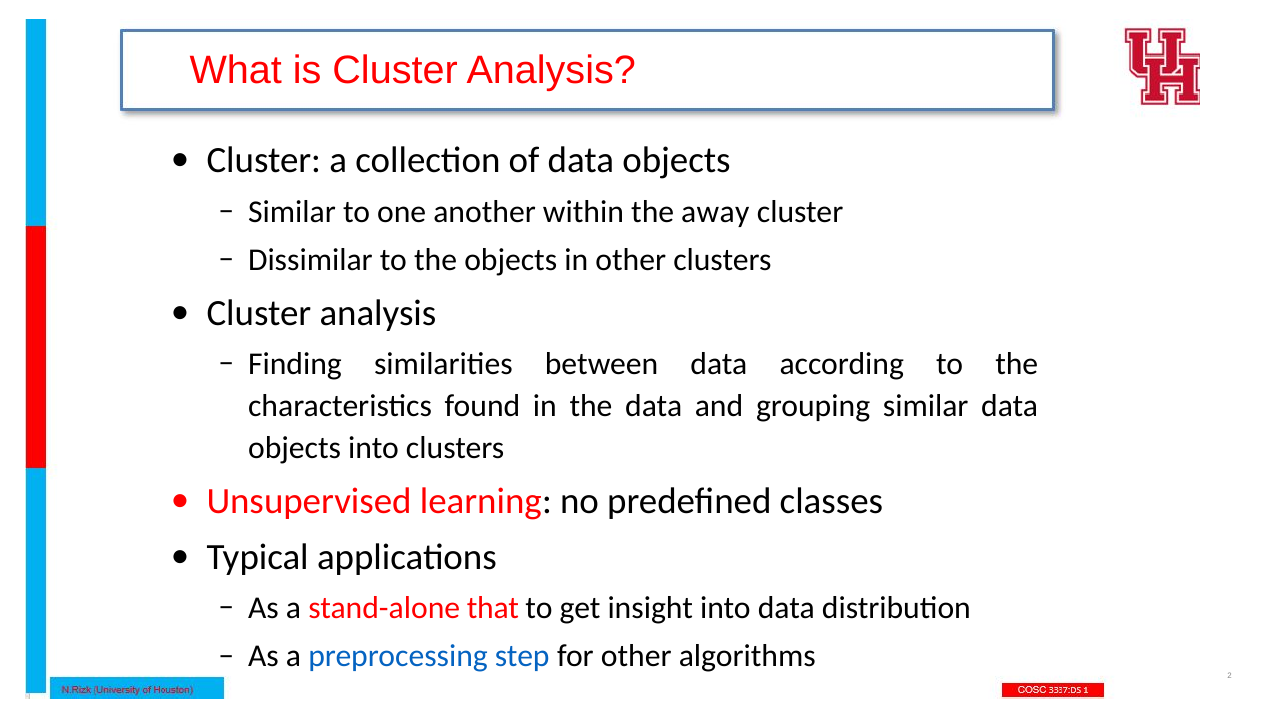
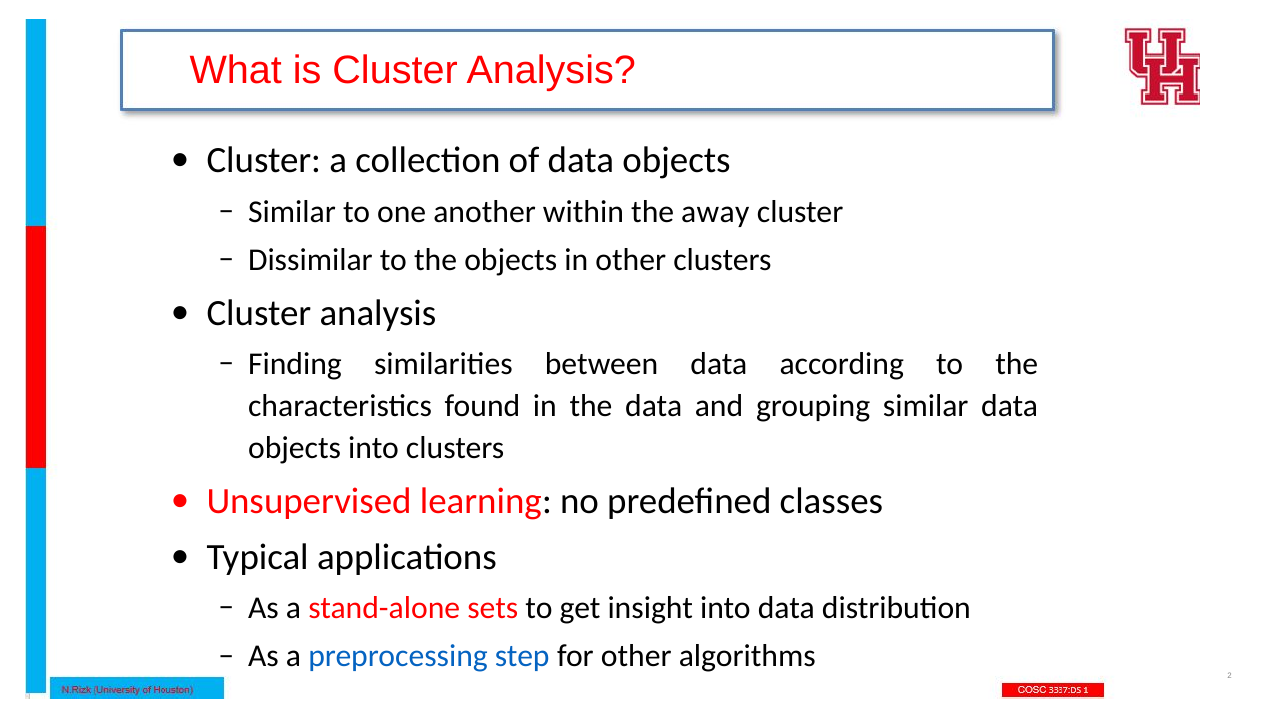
that: that -> sets
